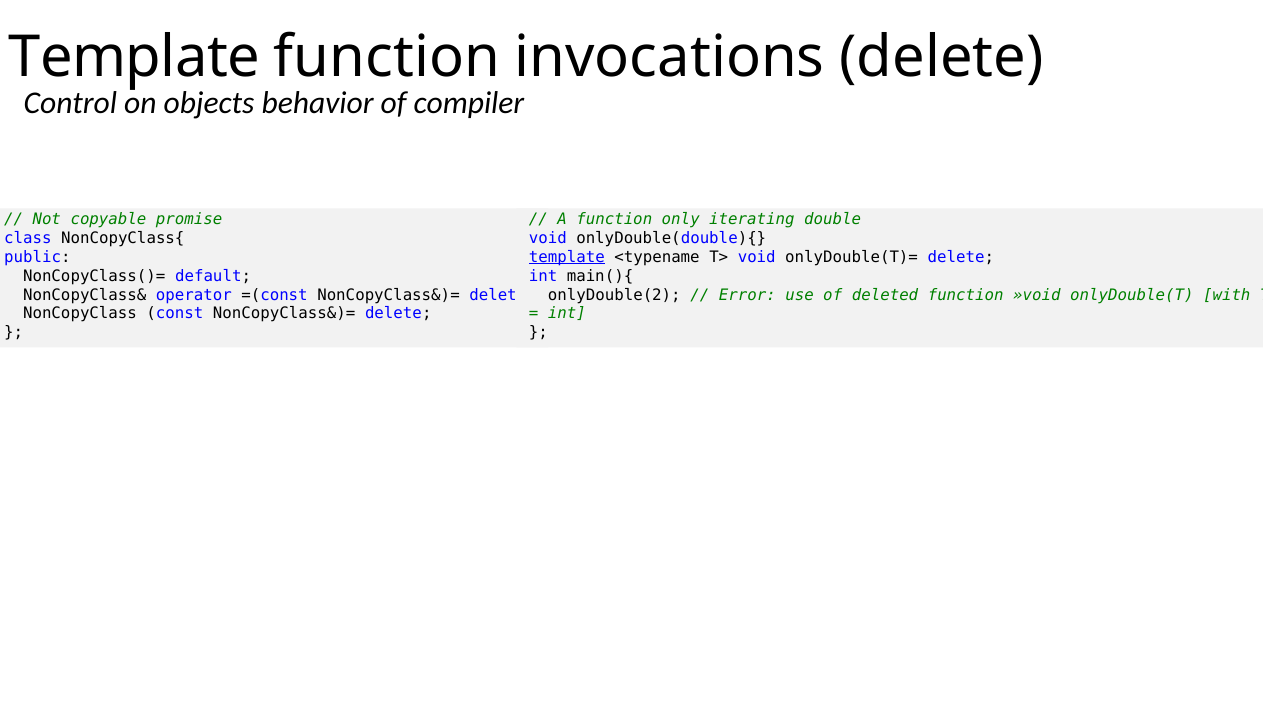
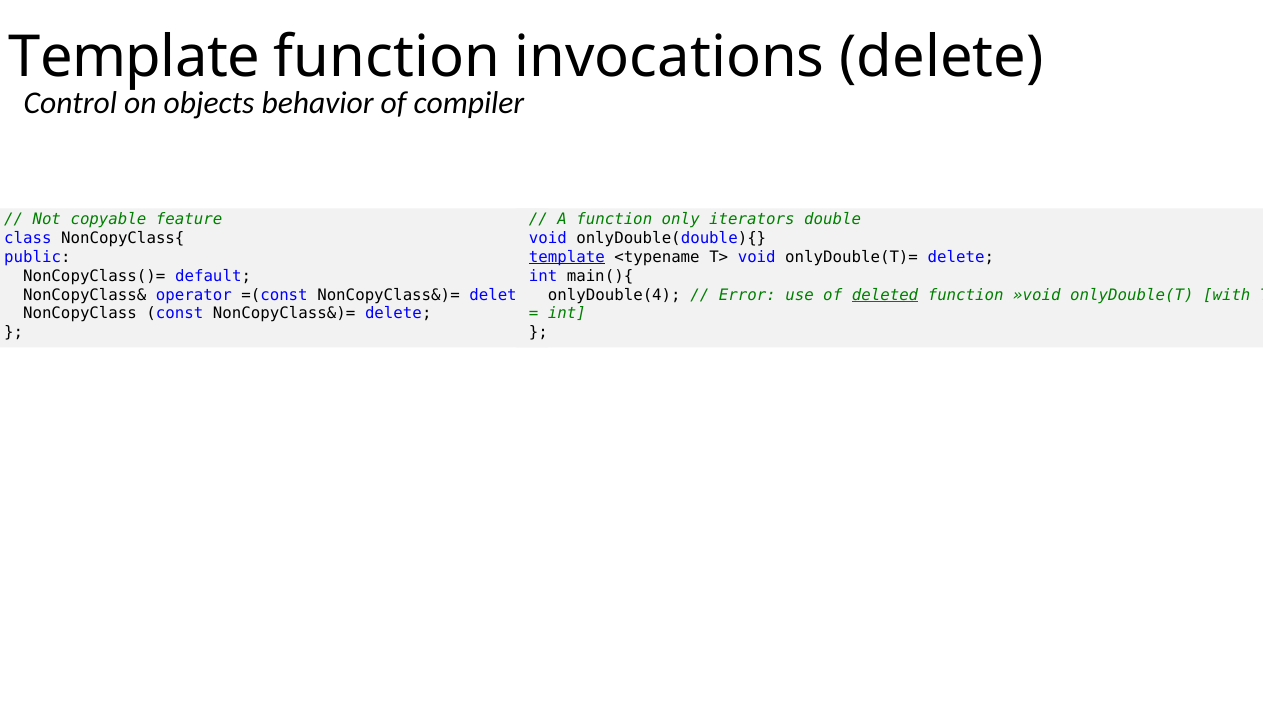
promise: promise -> feature
iterating: iterating -> iterators
onlyDouble(2: onlyDouble(2 -> onlyDouble(4
deleted underline: none -> present
